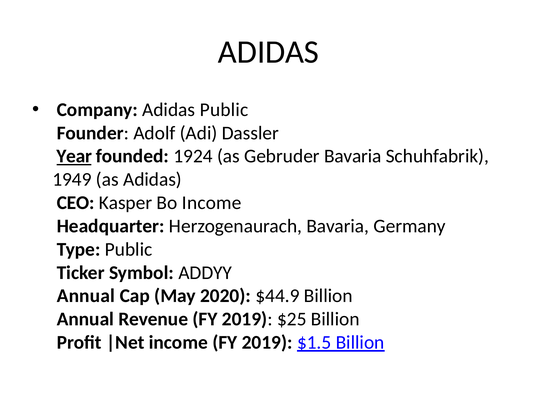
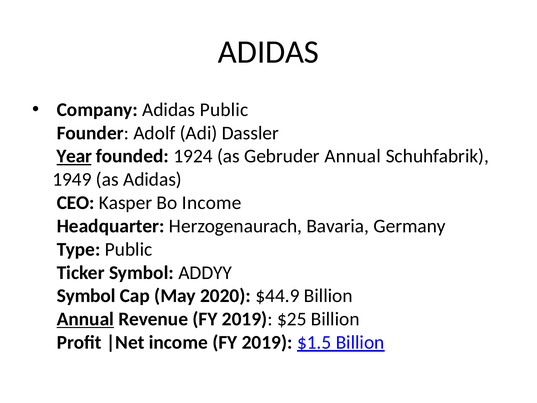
Gebruder Bavaria: Bavaria -> Annual
Annual at (86, 296): Annual -> Symbol
Annual at (85, 319) underline: none -> present
